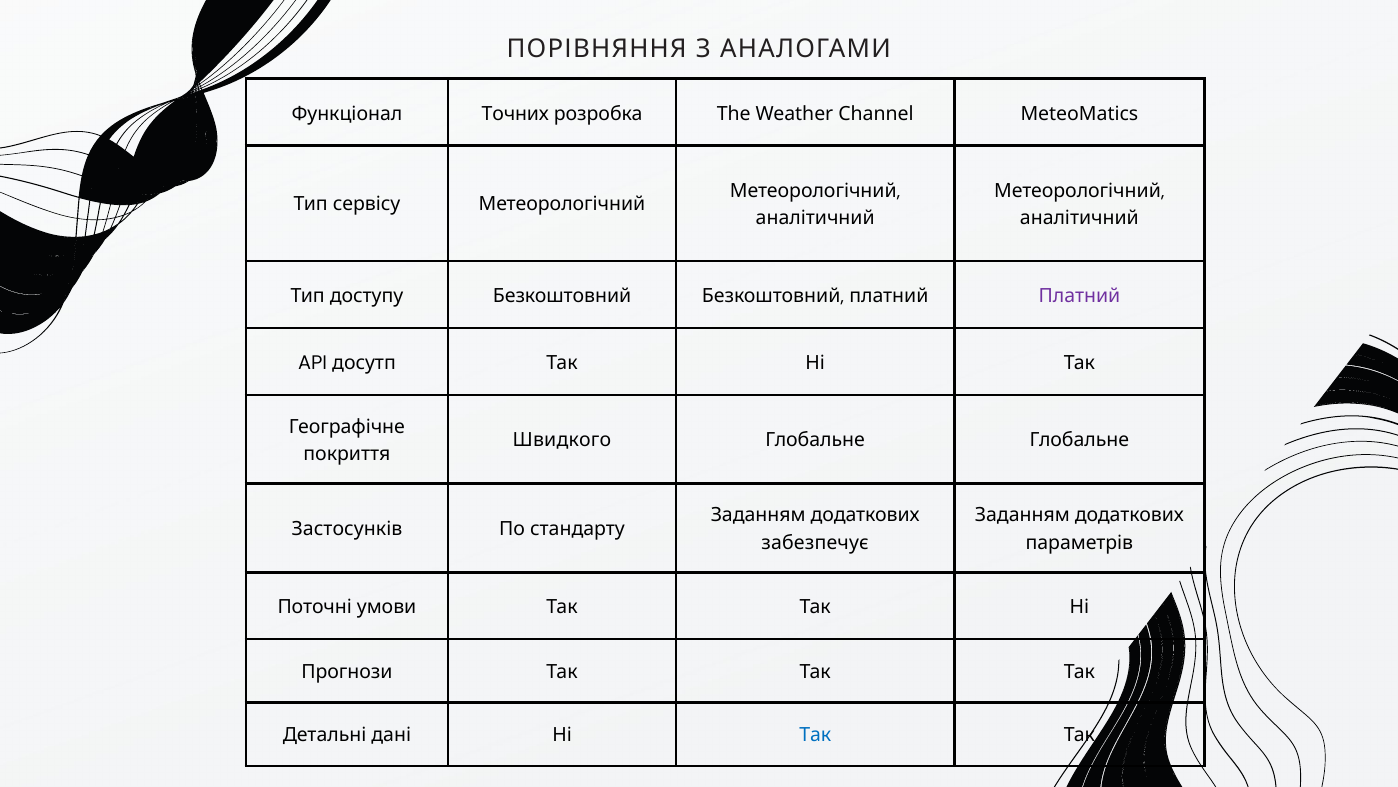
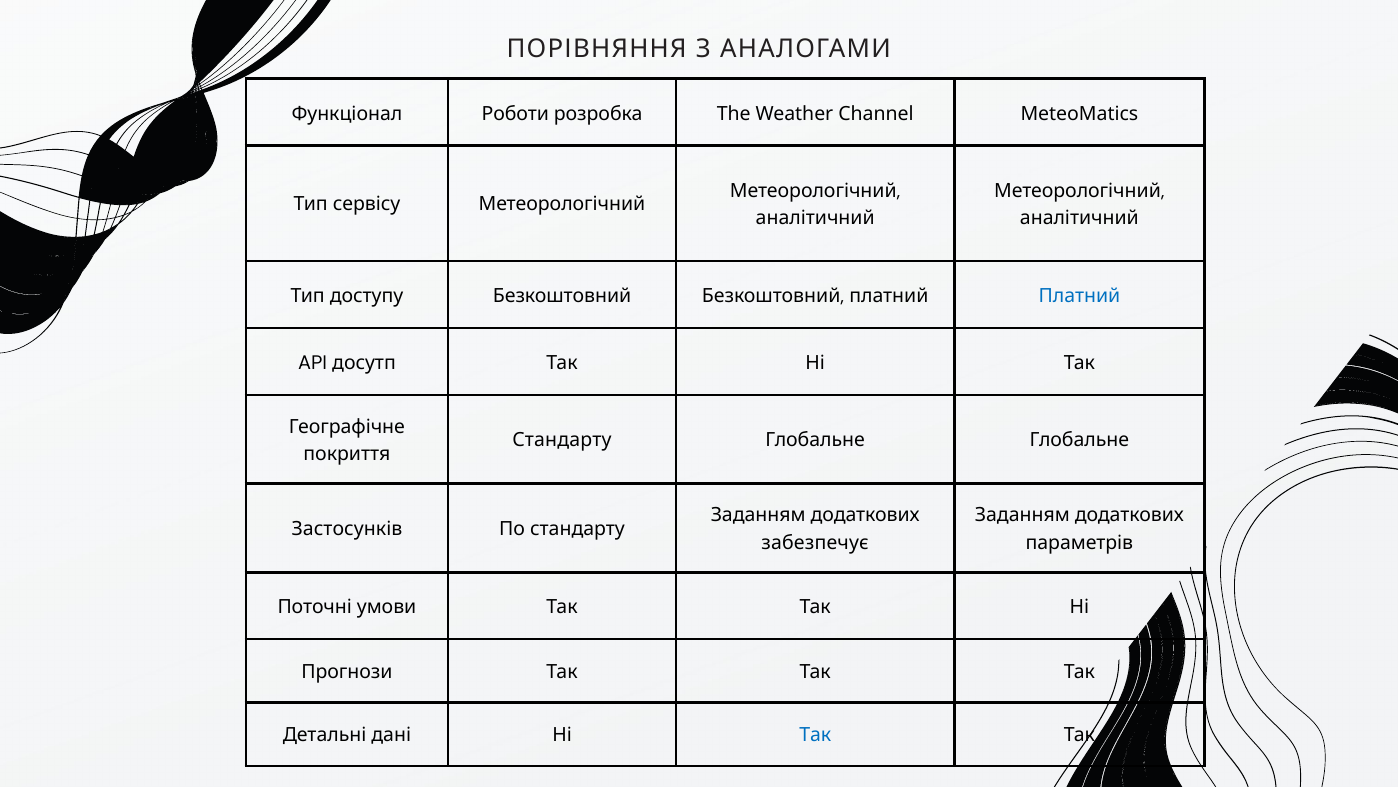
Точних: Точних -> Роботи
Платний at (1079, 295) colour: purple -> blue
Швидкого at (562, 440): Швидкого -> Стандарту
